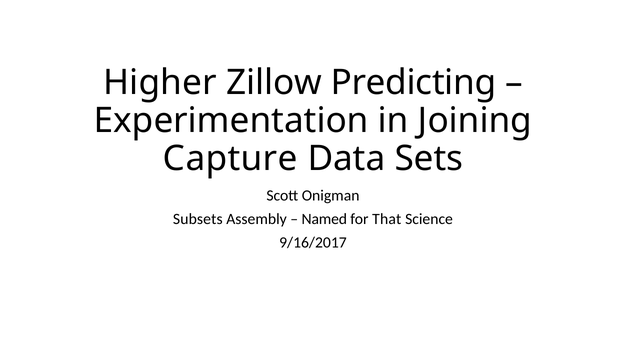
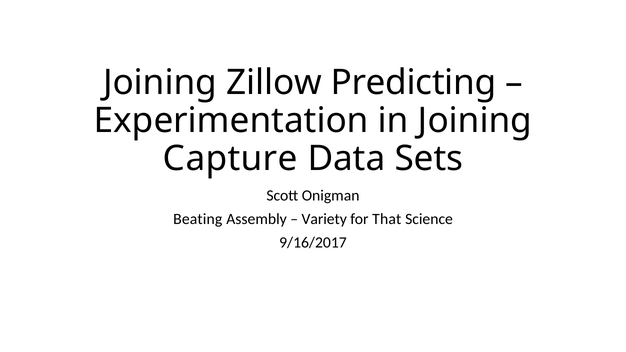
Higher at (160, 83): Higher -> Joining
Subsets: Subsets -> Beating
Named: Named -> Variety
